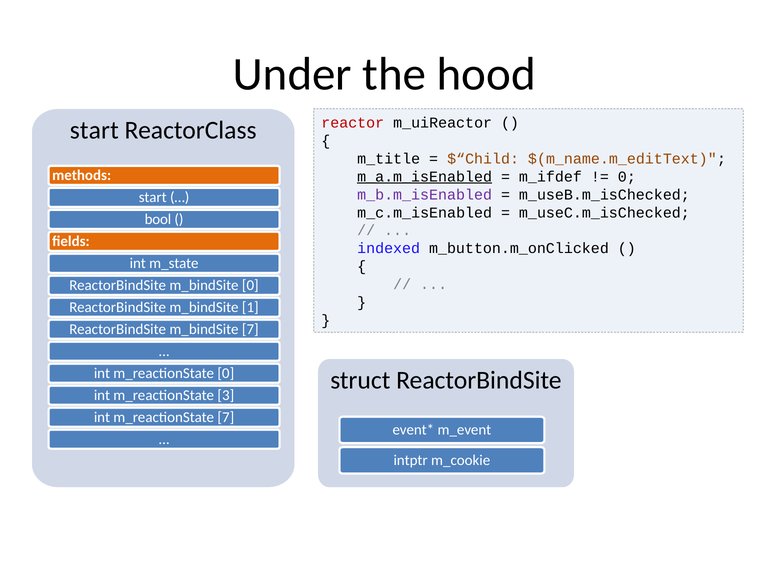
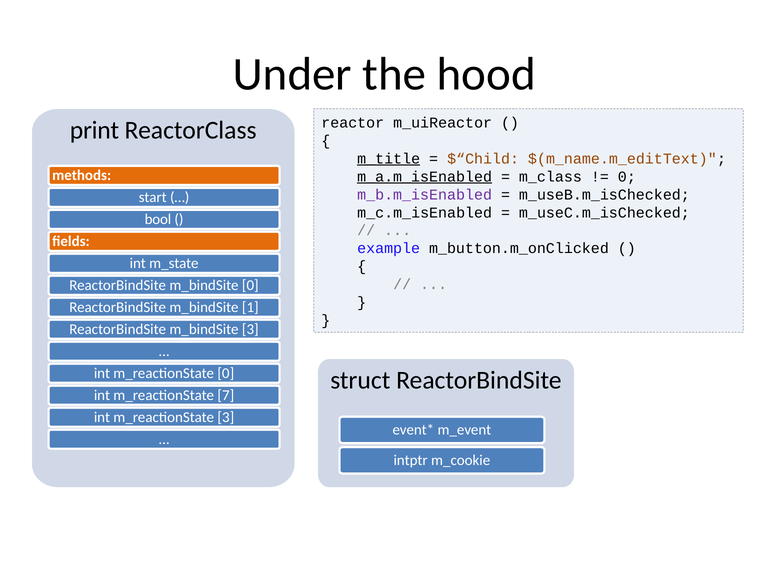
reactor colour: red -> black
start at (94, 130): start -> print
m_title underline: none -> present
m_ifdef: m_ifdef -> m_class
indexed: indexed -> example
m_bindSite 7: 7 -> 3
3: 3 -> 7
m_reactionState 7: 7 -> 3
